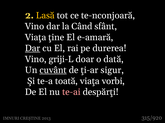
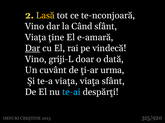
durerea: durerea -> vindecă
cuvânt underline: present -> none
sigur: sigur -> urma
te-a toată: toată -> viaţa
viaţa vorbi: vorbi -> sfânt
te-ai colour: pink -> light blue
